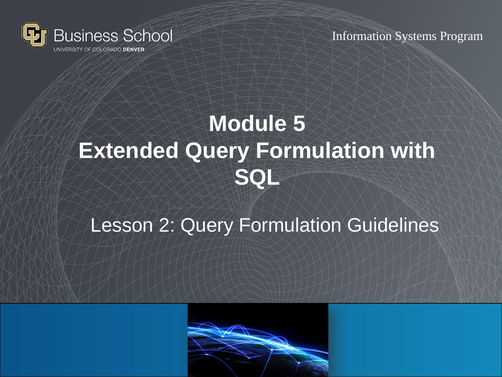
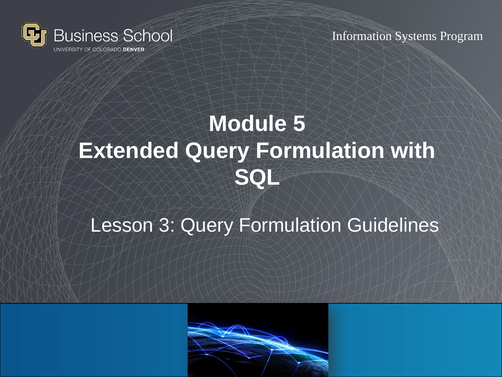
2: 2 -> 3
